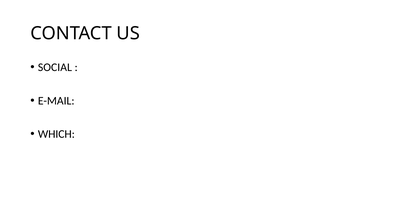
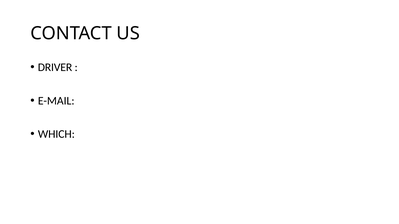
SOCIAL: SOCIAL -> DRIVER
